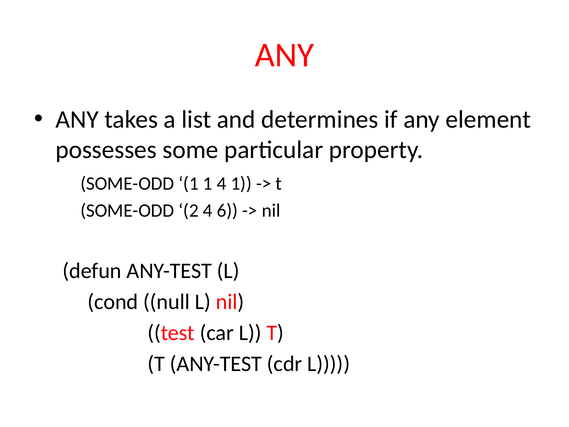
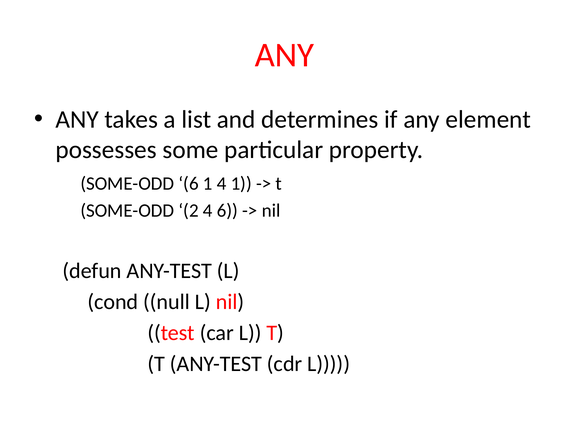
SOME-ODD 1: 1 -> 6
